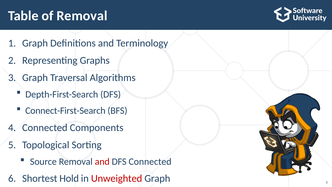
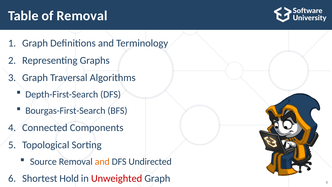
Connect-First-Search: Connect-First-Search -> Bourgas-First-Search
and at (102, 161) colour: red -> orange
DFS Connected: Connected -> Undirected
